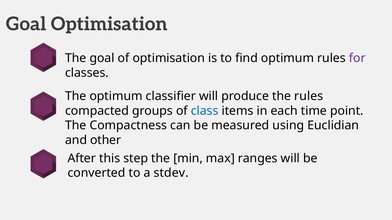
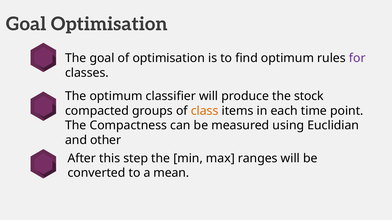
the rules: rules -> stock
class colour: blue -> orange
stdev: stdev -> mean
